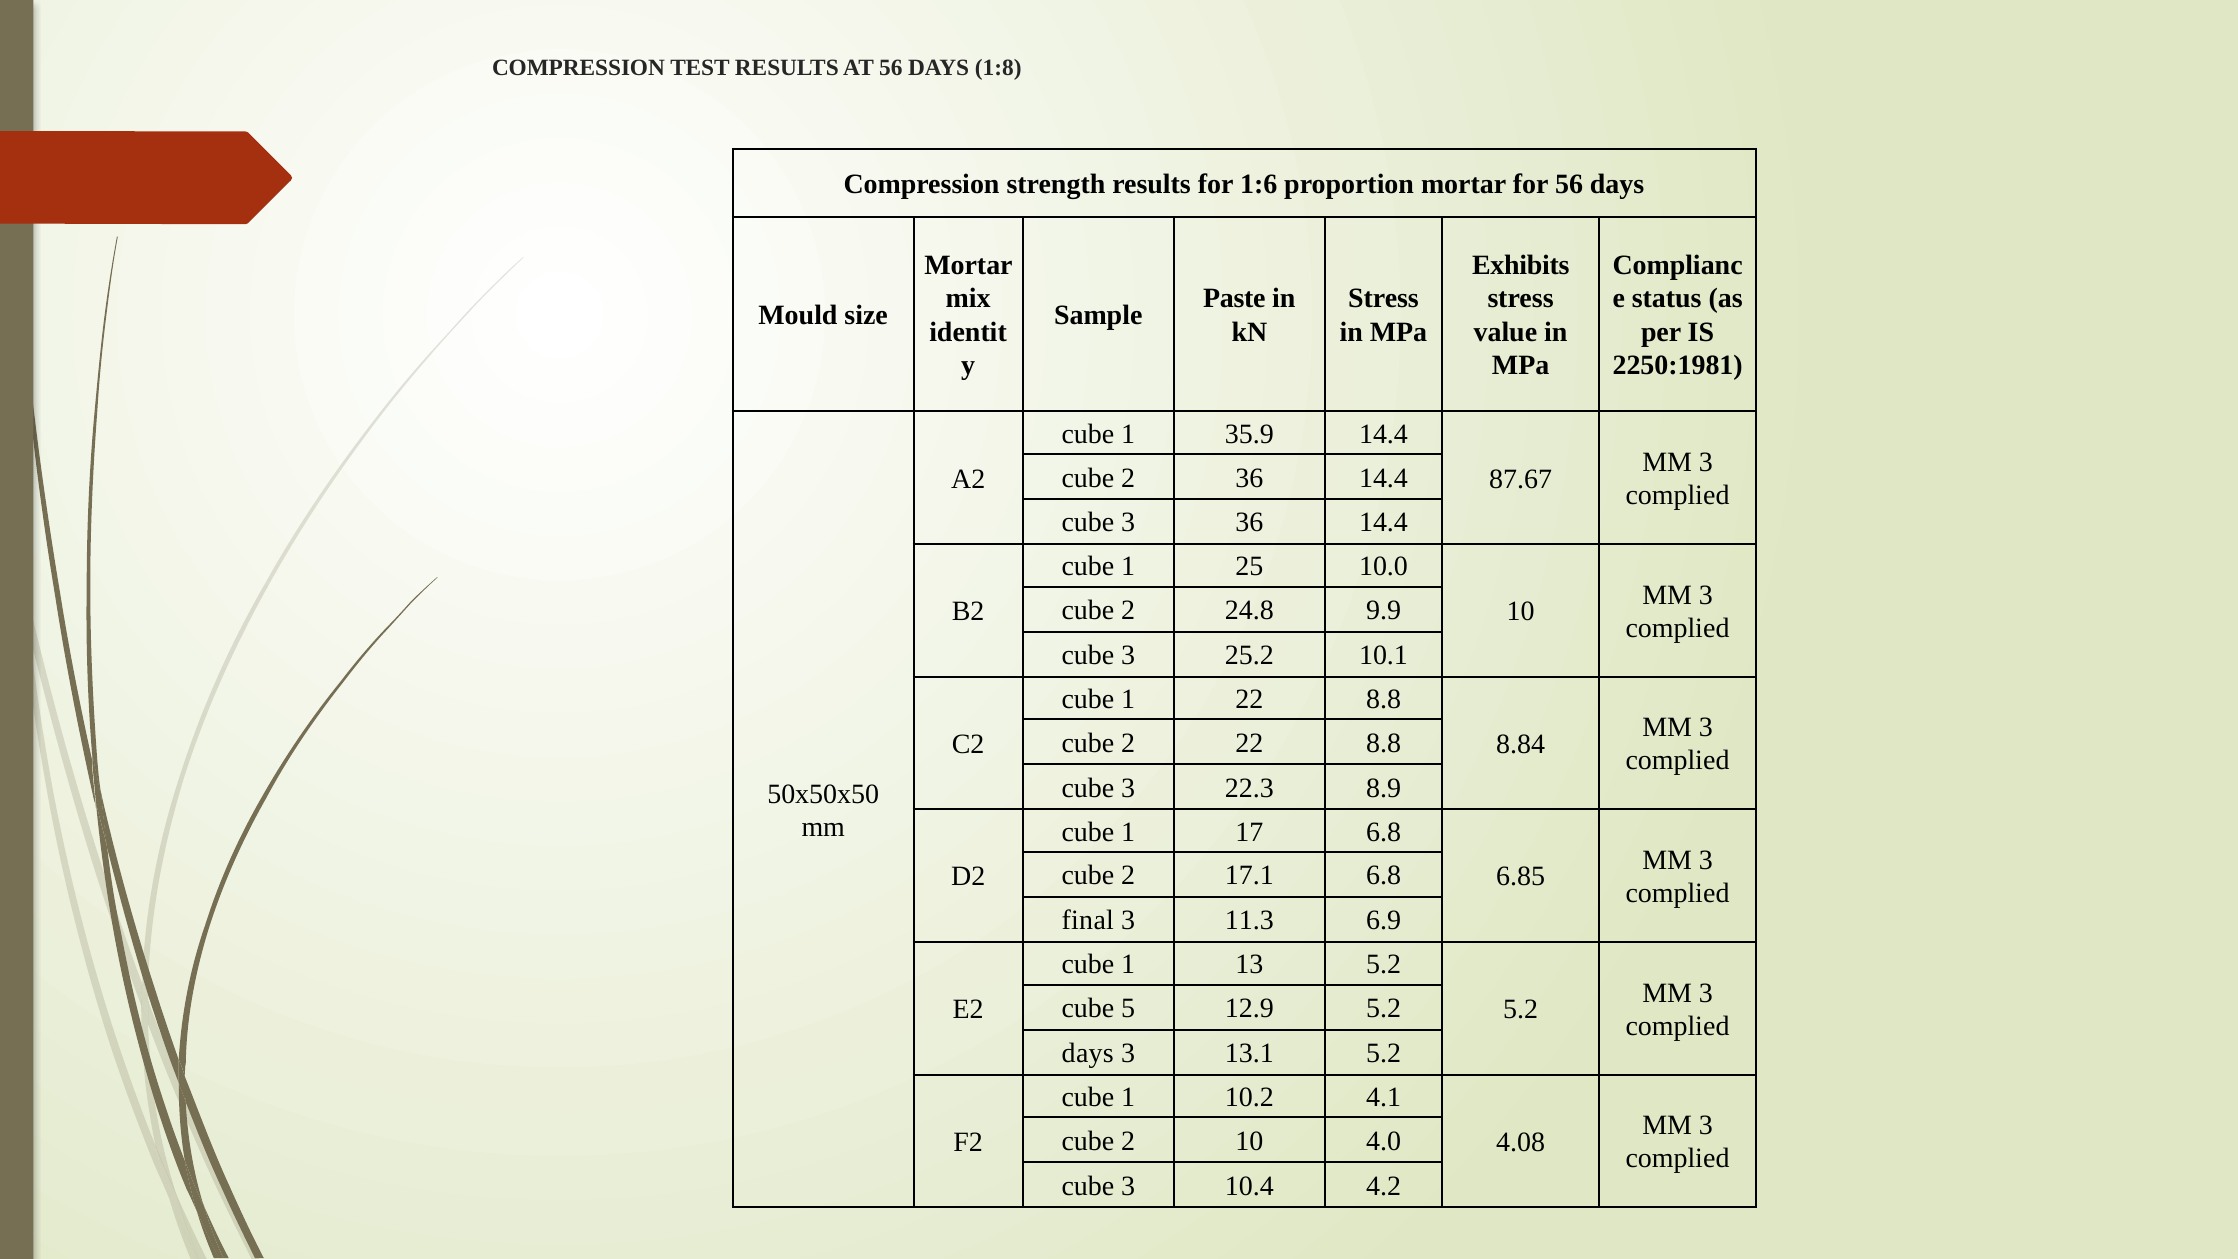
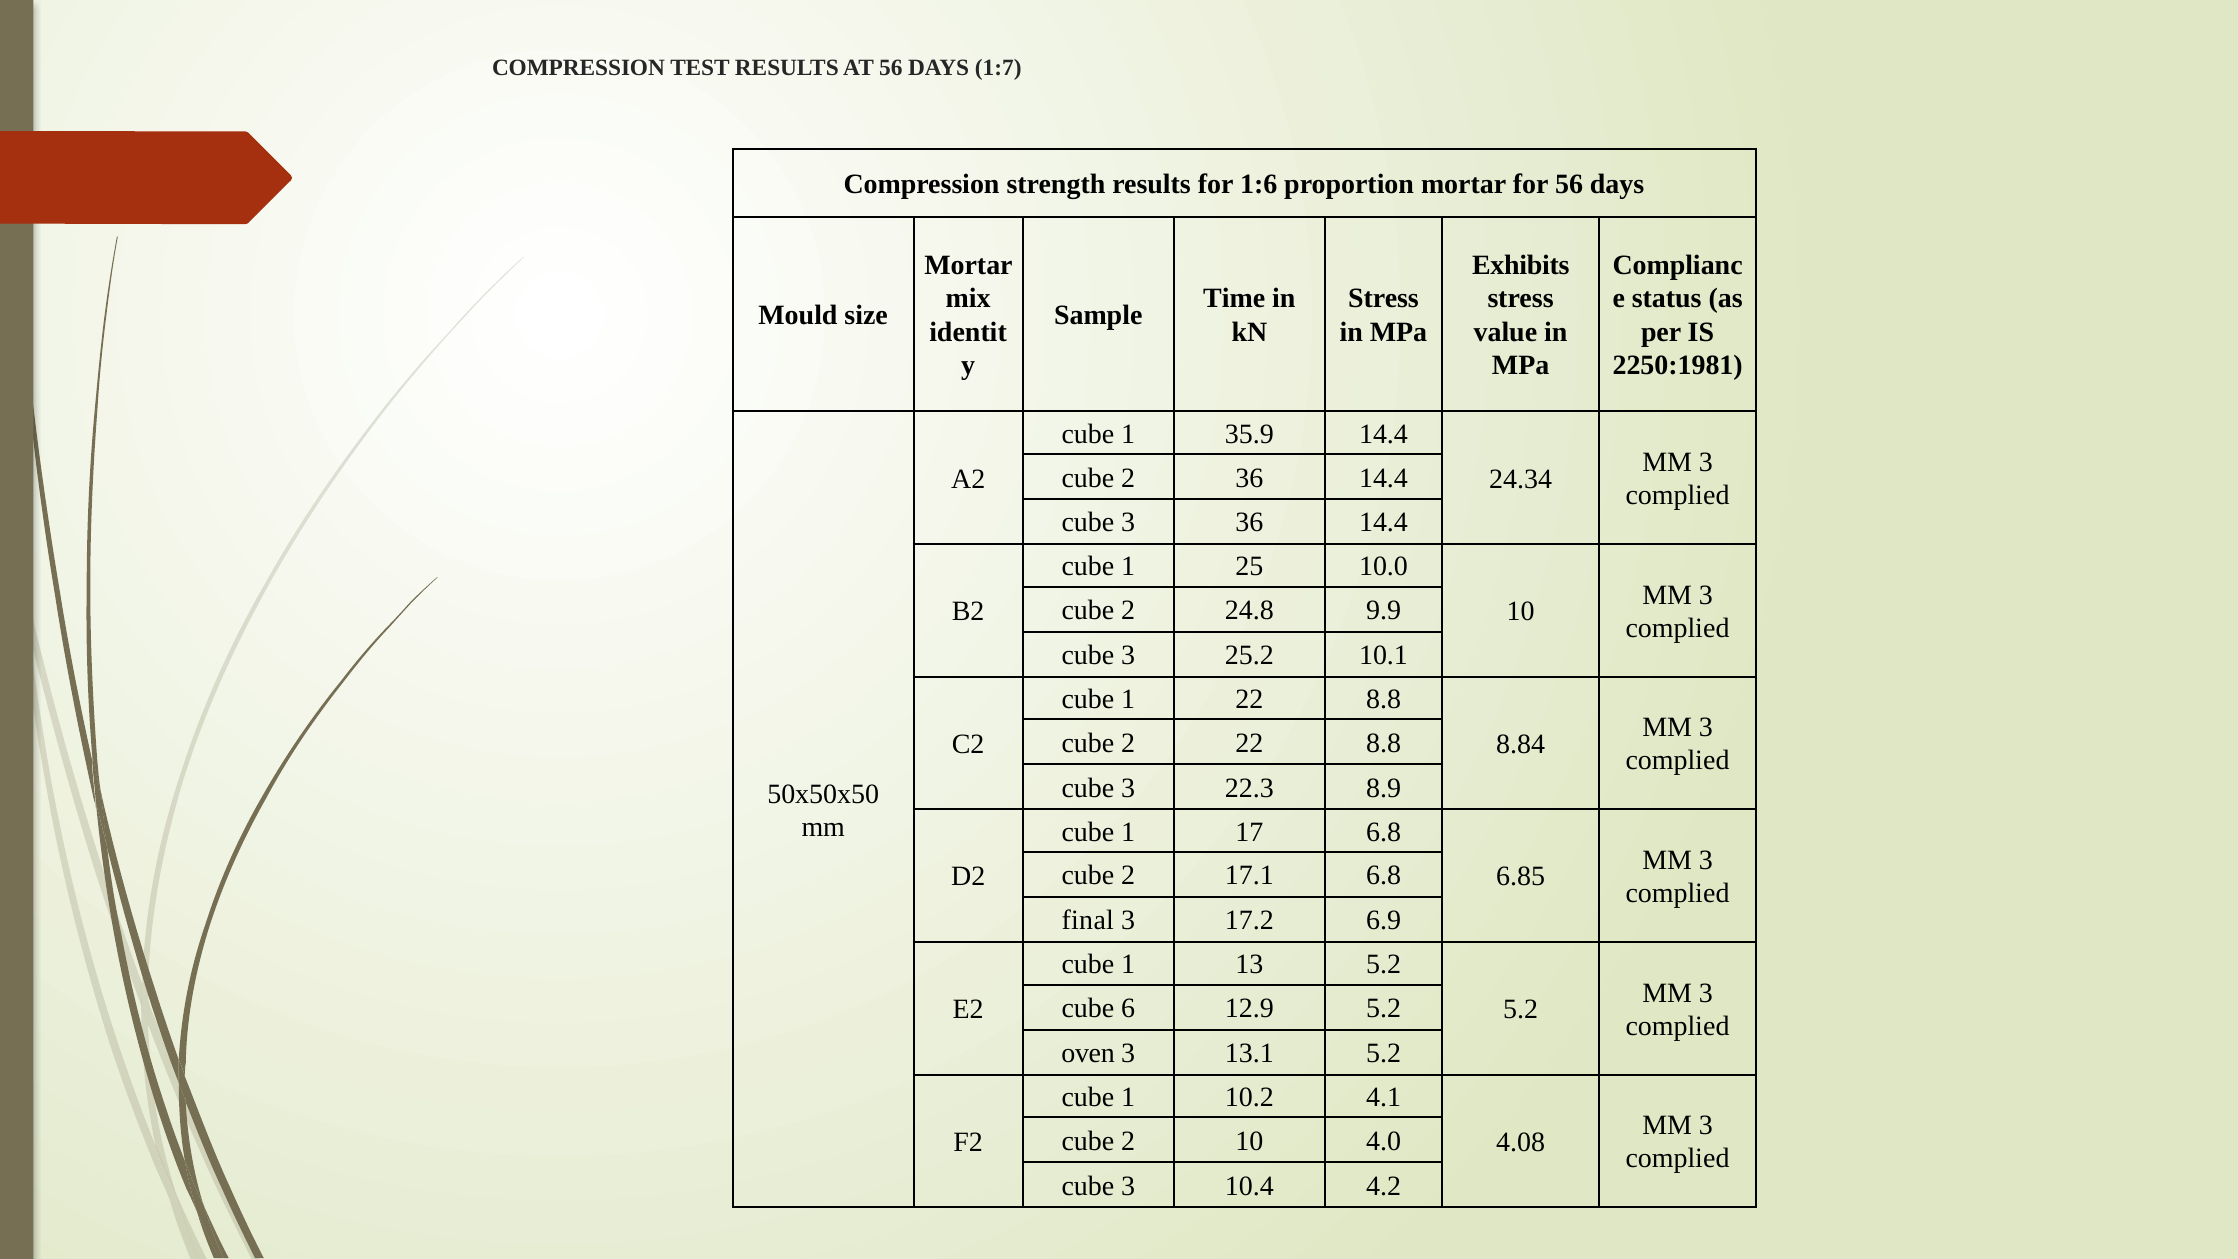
1:8: 1:8 -> 1:7
Paste: Paste -> Time
87.67: 87.67 -> 24.34
11.3: 11.3 -> 17.2
5: 5 -> 6
days at (1088, 1053): days -> oven
